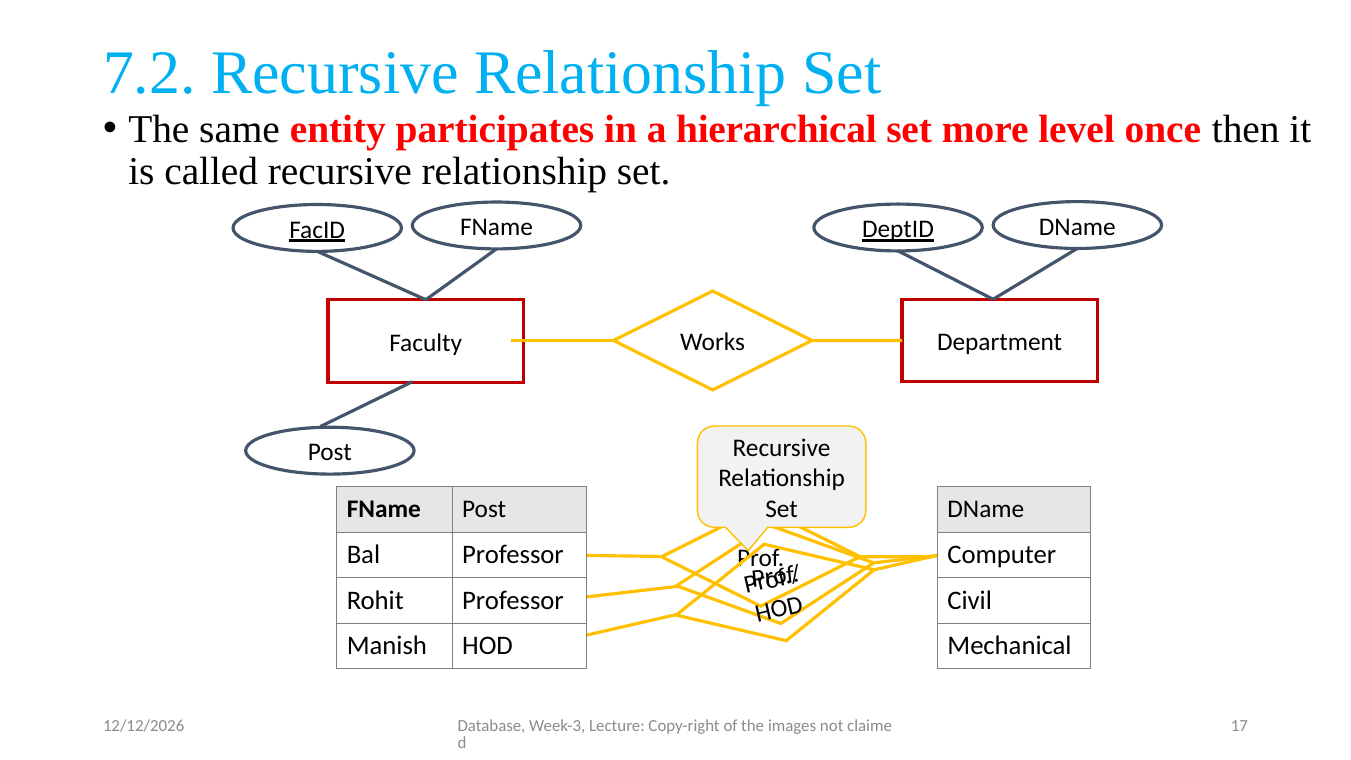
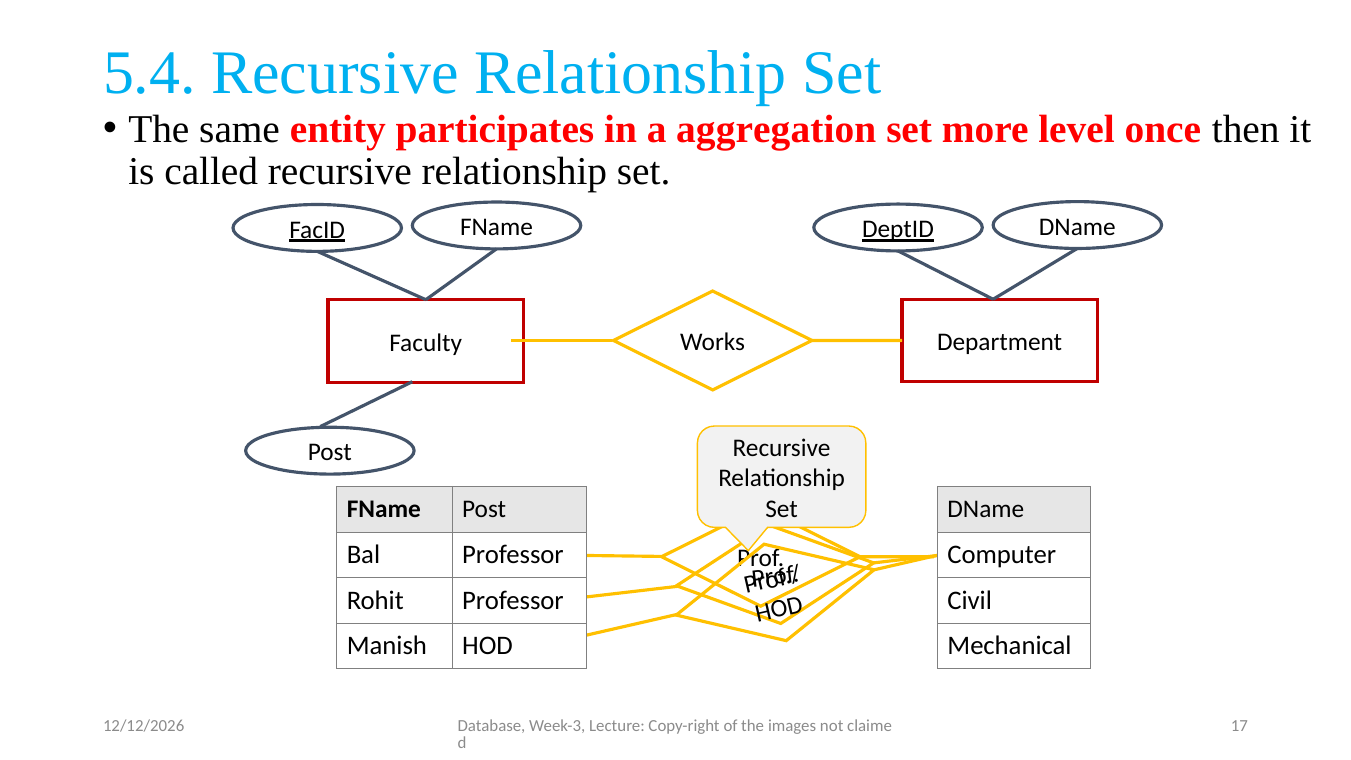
7.2: 7.2 -> 5.4
hierarchical: hierarchical -> aggregation
